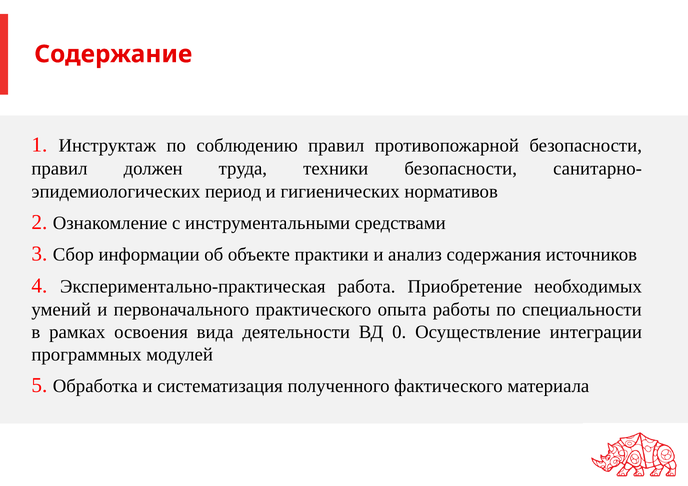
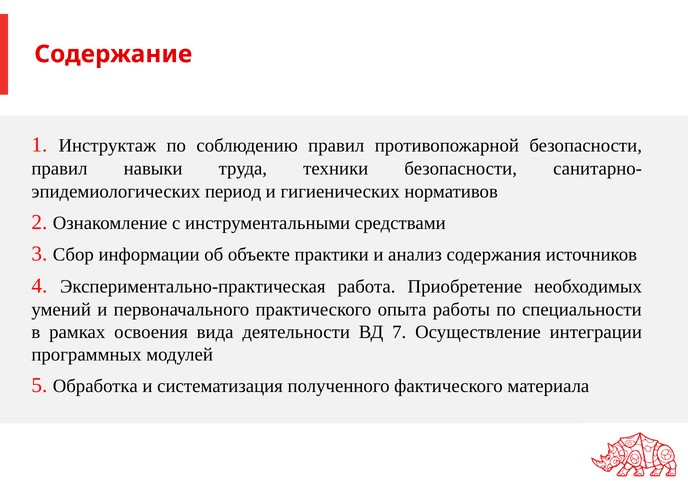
должен: должен -> навыки
0: 0 -> 7
